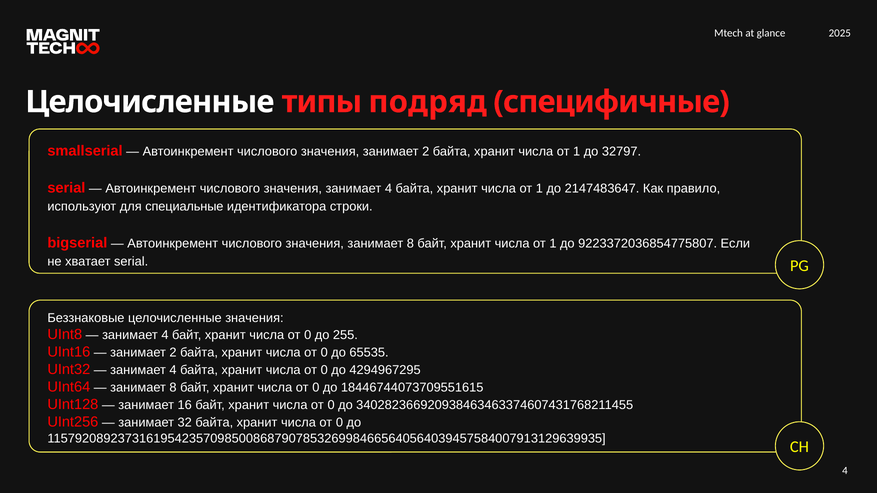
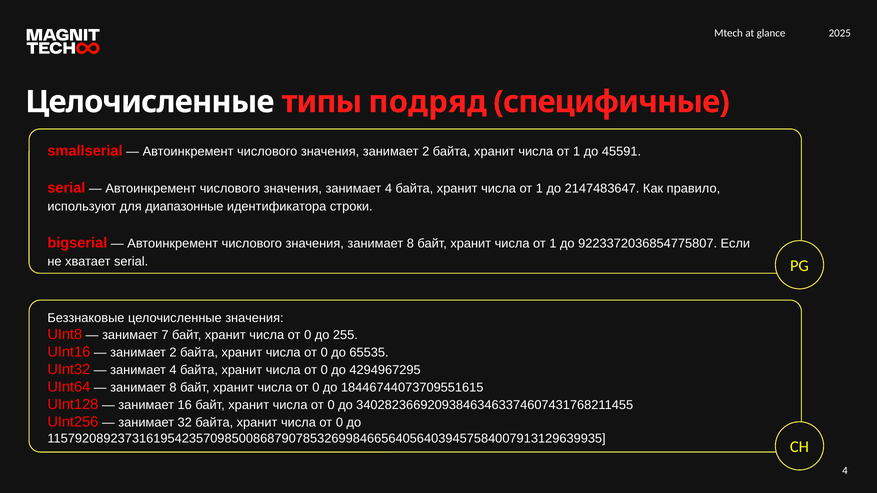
32797: 32797 -> 45591
специальные: специальные -> диапазонные
4 at (165, 335): 4 -> 7
